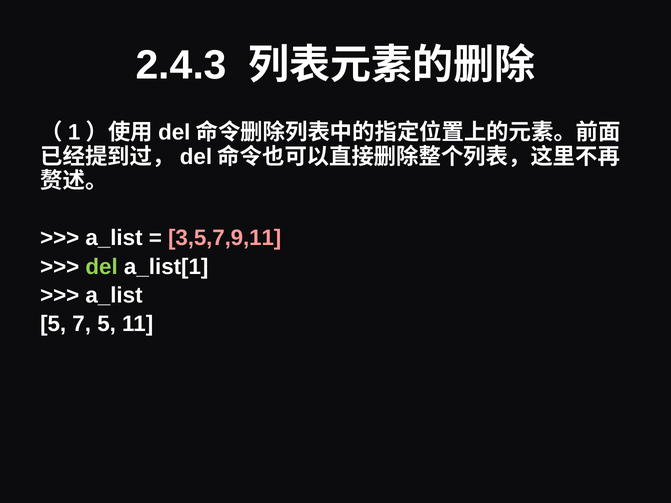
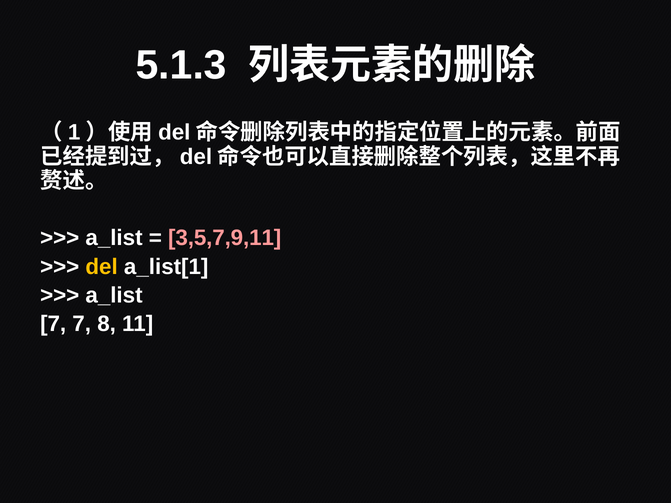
2.4.3: 2.4.3 -> 5.1.3
del colour: light green -> yellow
5 at (53, 324): 5 -> 7
7 5: 5 -> 8
